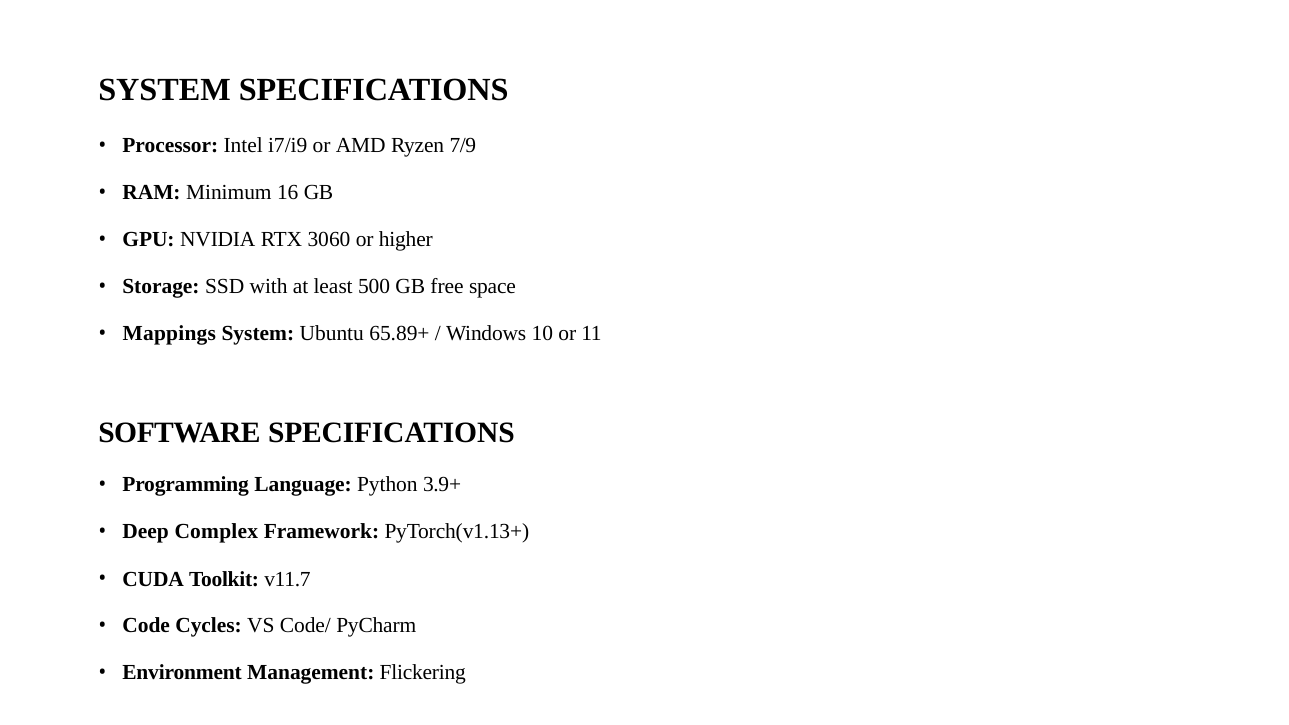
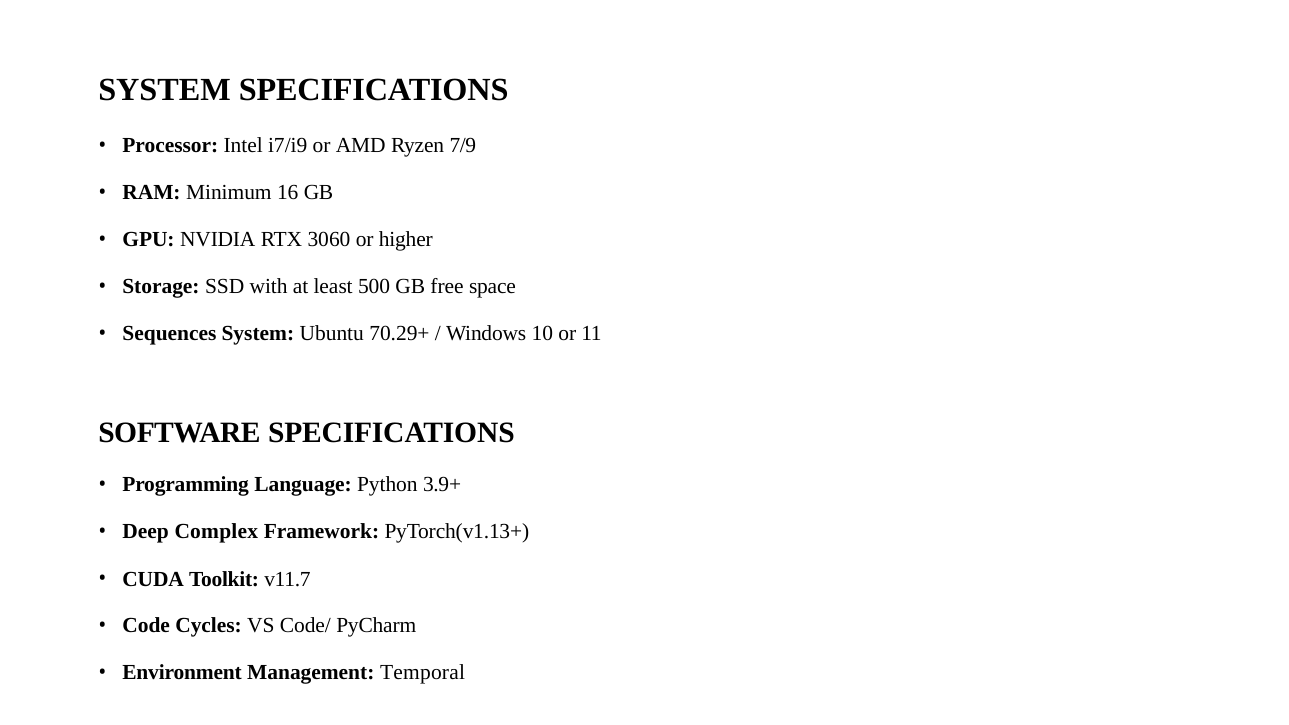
Mappings: Mappings -> Sequences
65.89+: 65.89+ -> 70.29+
Flickering: Flickering -> Temporal
